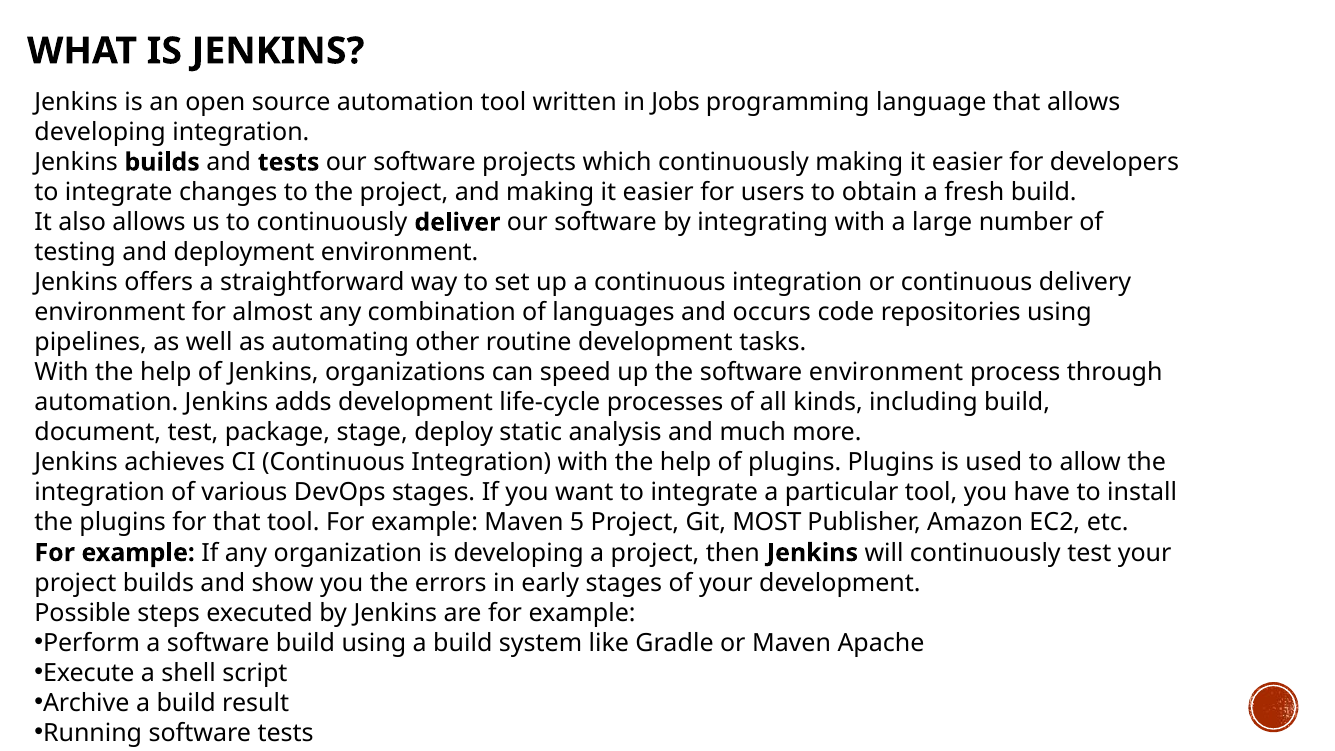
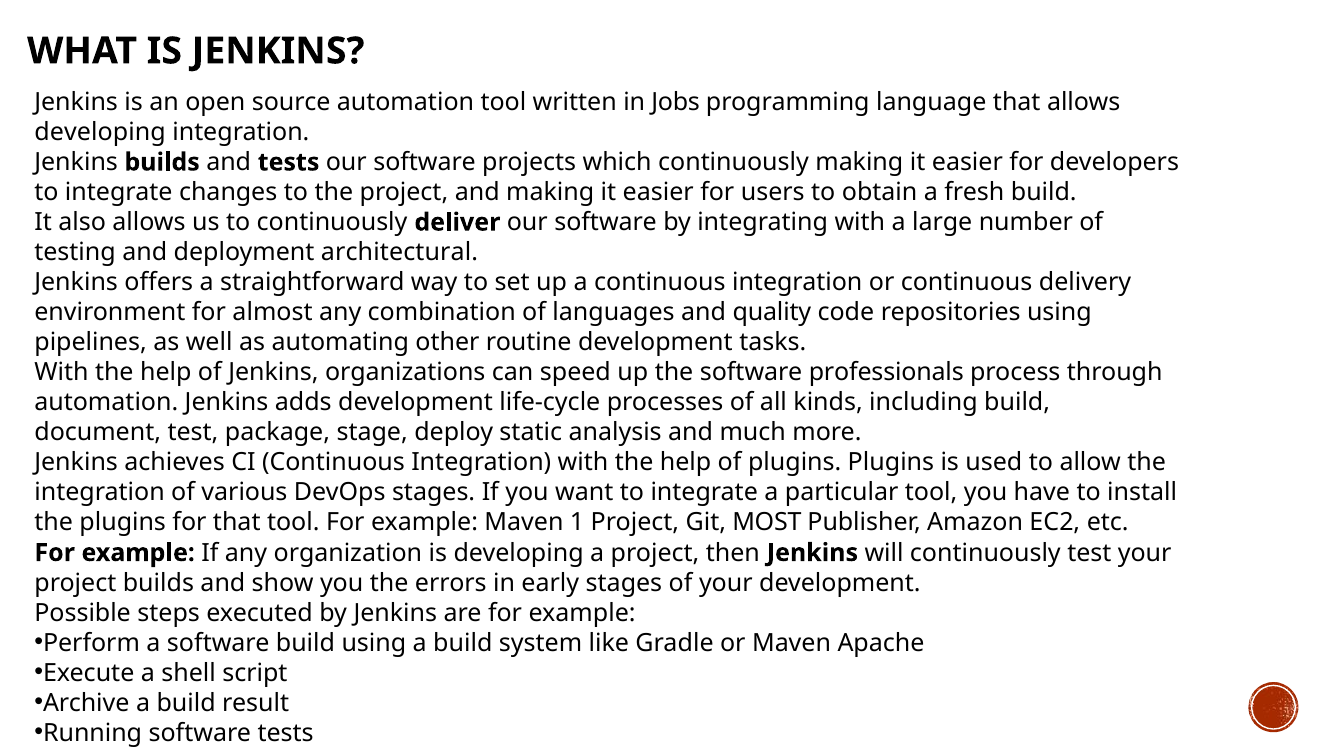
deployment environment: environment -> architectural
occurs: occurs -> quality
software environment: environment -> professionals
5: 5 -> 1
